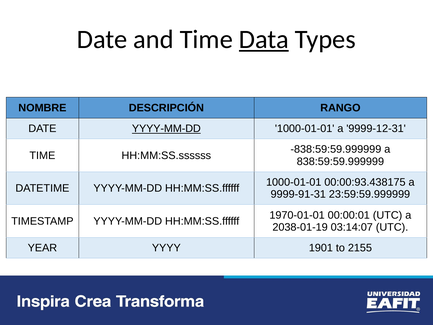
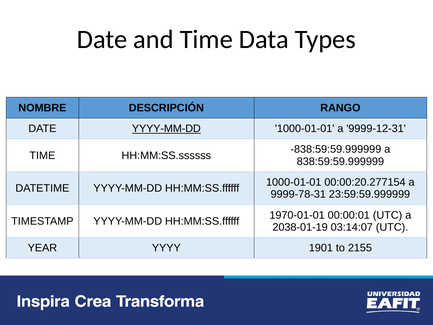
Data underline: present -> none
00:00:93.438175: 00:00:93.438175 -> 00:00:20.277154
9999-91-31: 9999-91-31 -> 9999-78-31
